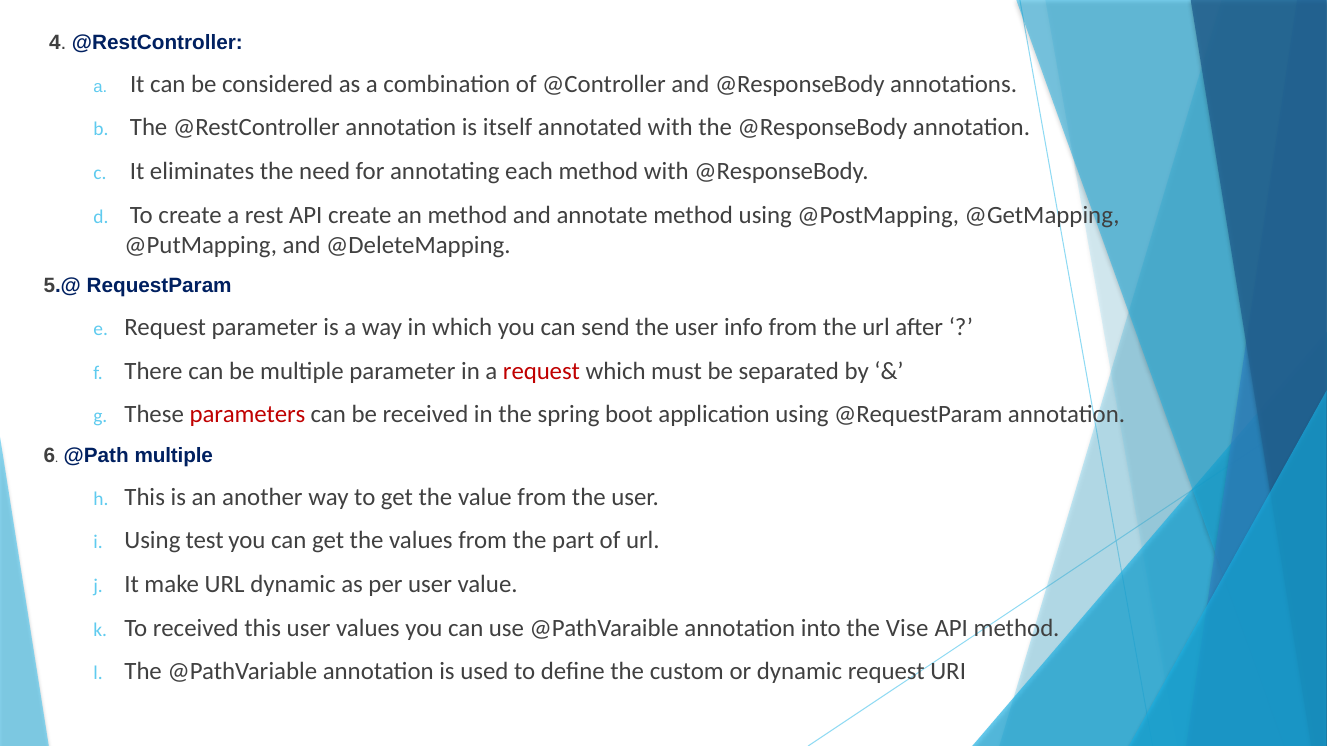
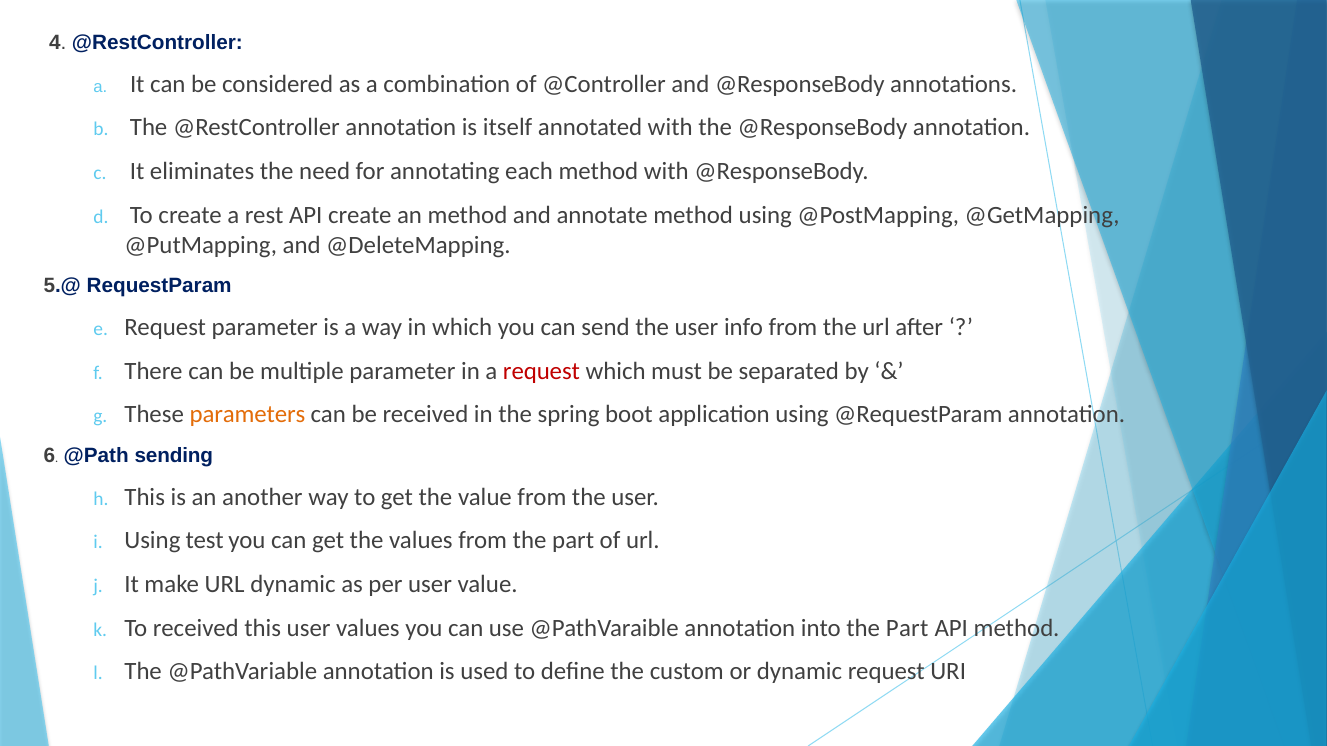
parameters colour: red -> orange
@Path multiple: multiple -> sending
into the Vise: Vise -> Part
